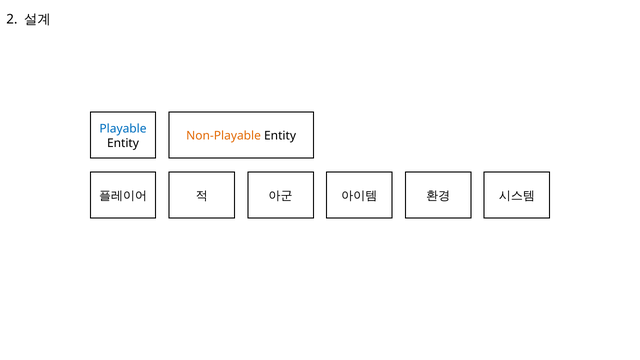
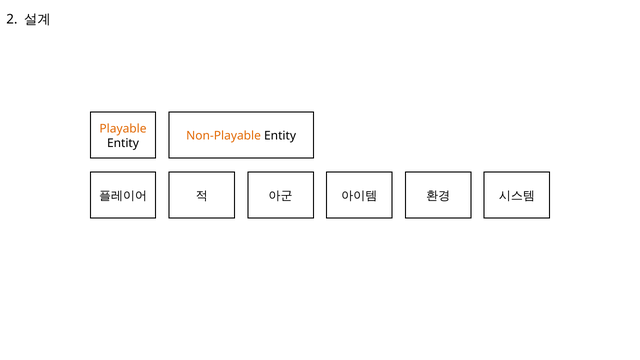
Playable colour: blue -> orange
